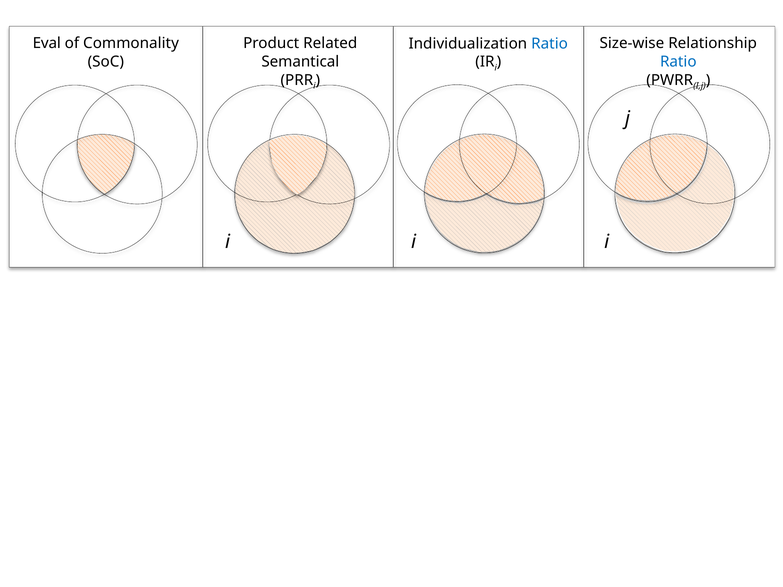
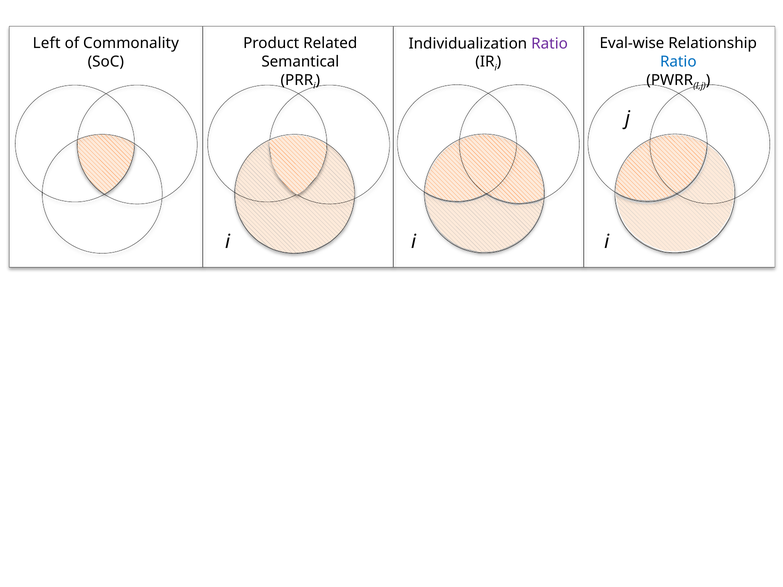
Eval: Eval -> Left
Ratio at (550, 43) colour: blue -> purple
Size-wise: Size-wise -> Eval-wise
